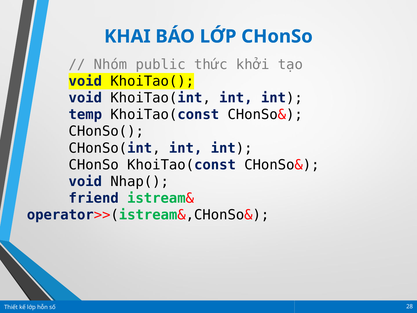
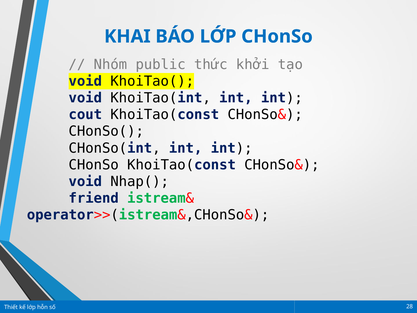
temp: temp -> cout
